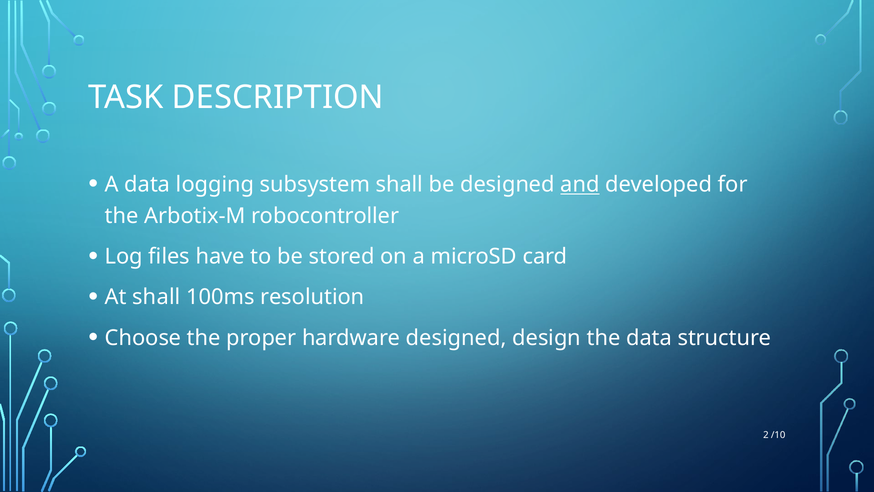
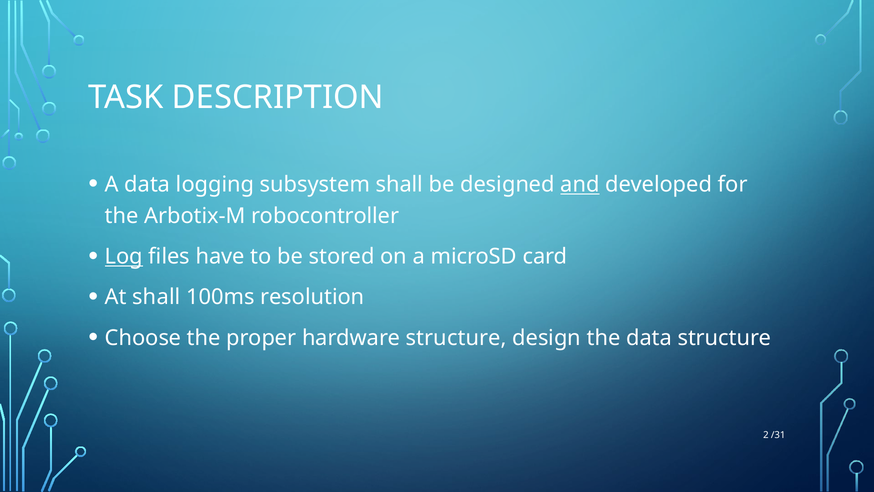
Log underline: none -> present
hardware designed: designed -> structure
/10: /10 -> /31
